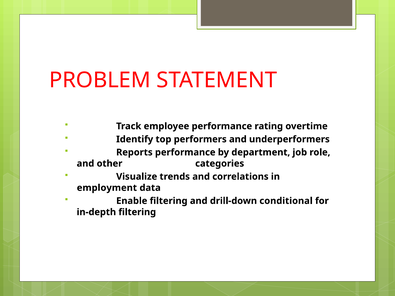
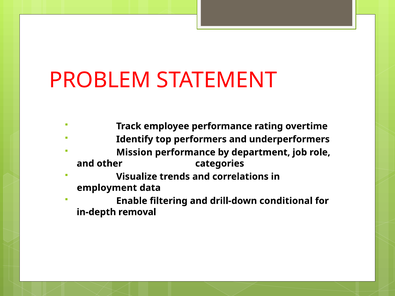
Reports: Reports -> Mission
in-depth filtering: filtering -> removal
